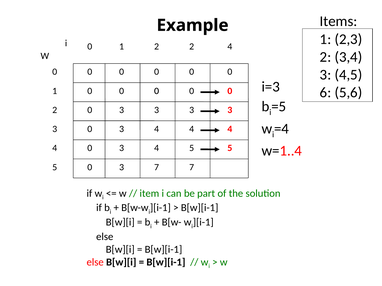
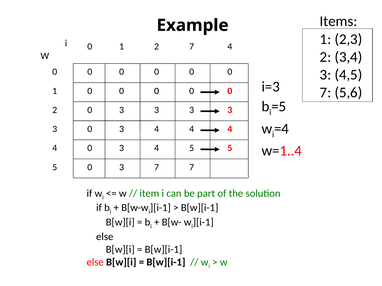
2 2: 2 -> 7
6 at (325, 93): 6 -> 7
